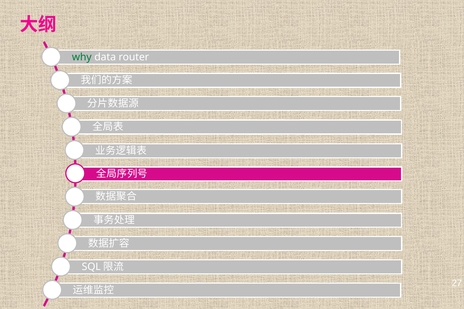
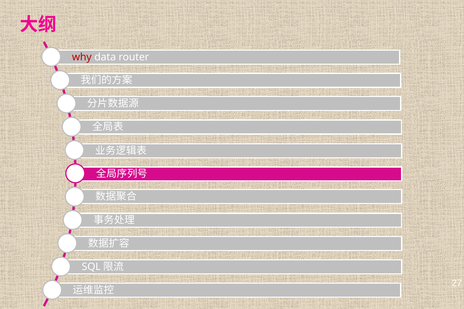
why colour: green -> red
